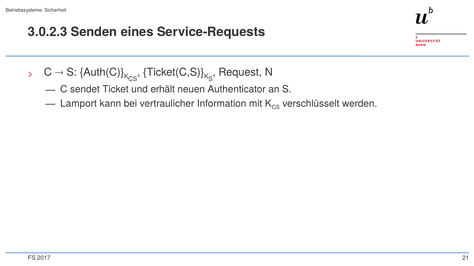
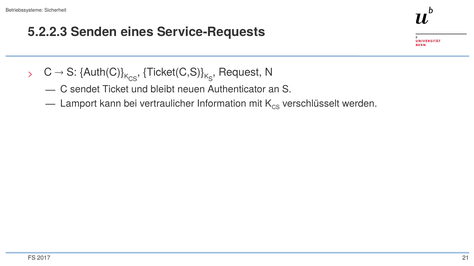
3.0.2.3: 3.0.2.3 -> 5.2.2.3
erhält: erhält -> bleibt
